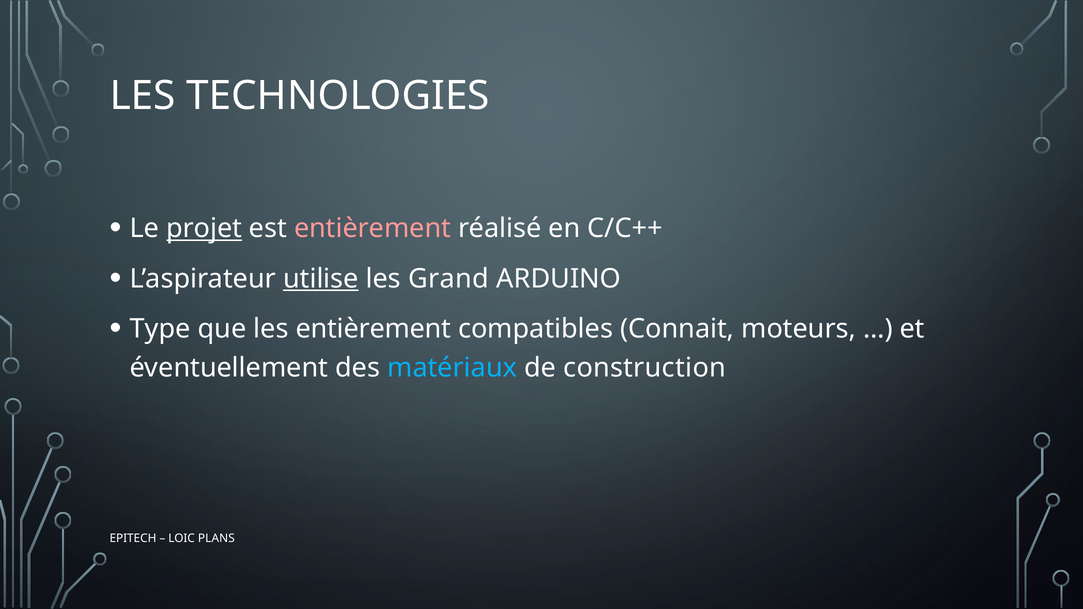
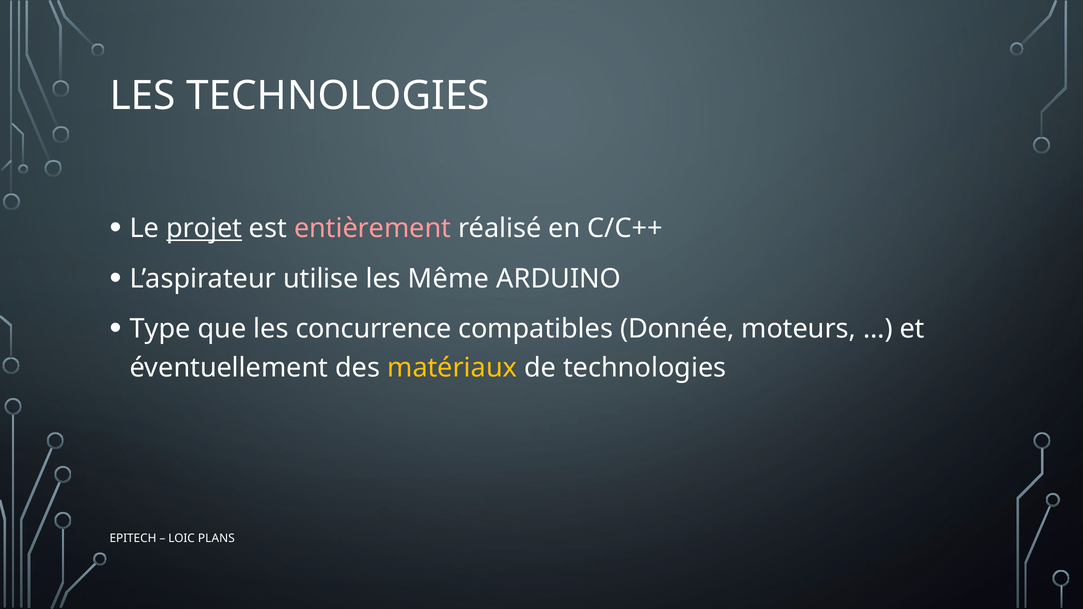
utilise underline: present -> none
Grand: Grand -> Même
les entièrement: entièrement -> concurrence
Connait: Connait -> Donnée
matériaux colour: light blue -> yellow
de construction: construction -> technologies
